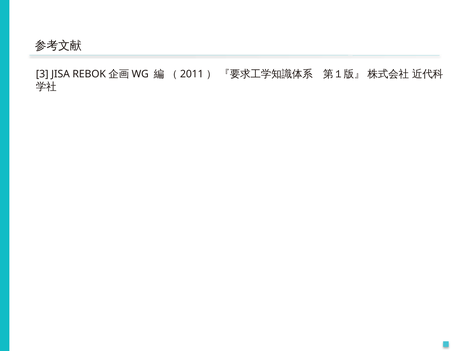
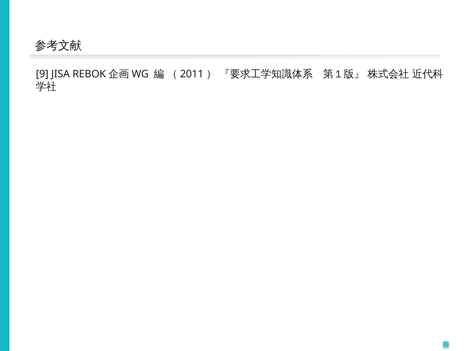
3: 3 -> 9
